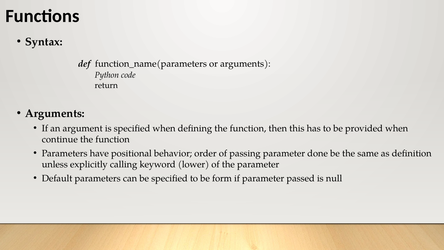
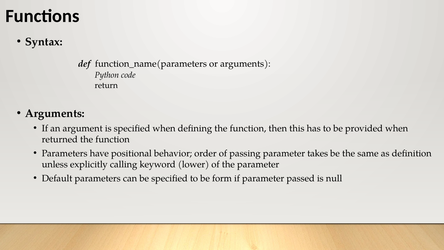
continue: continue -> returned
done: done -> takes
